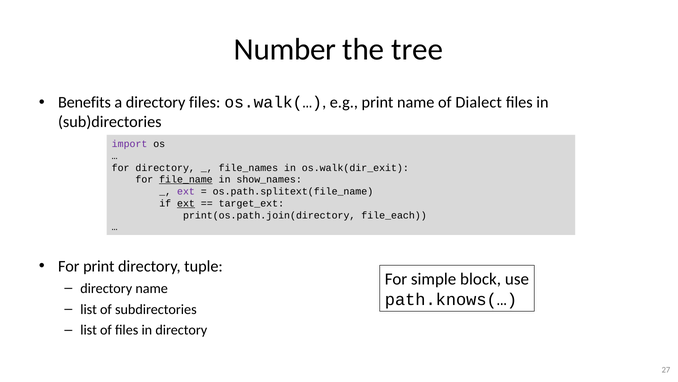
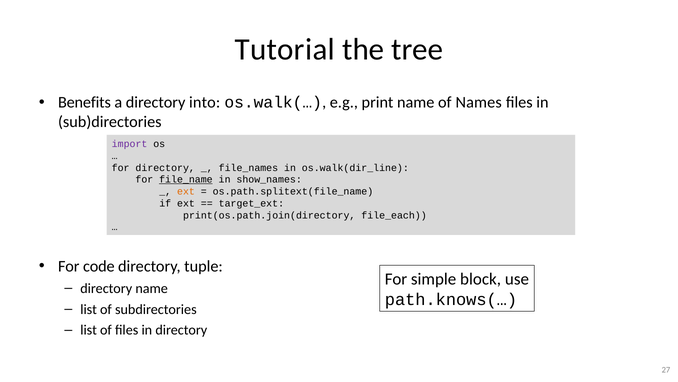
Number: Number -> Tutorial
directory files: files -> into
Dialect: Dialect -> Names
os.walk(dir_exit: os.walk(dir_exit -> os.walk(dir_line
ext at (186, 191) colour: purple -> orange
ext at (186, 203) underline: present -> none
For print: print -> code
